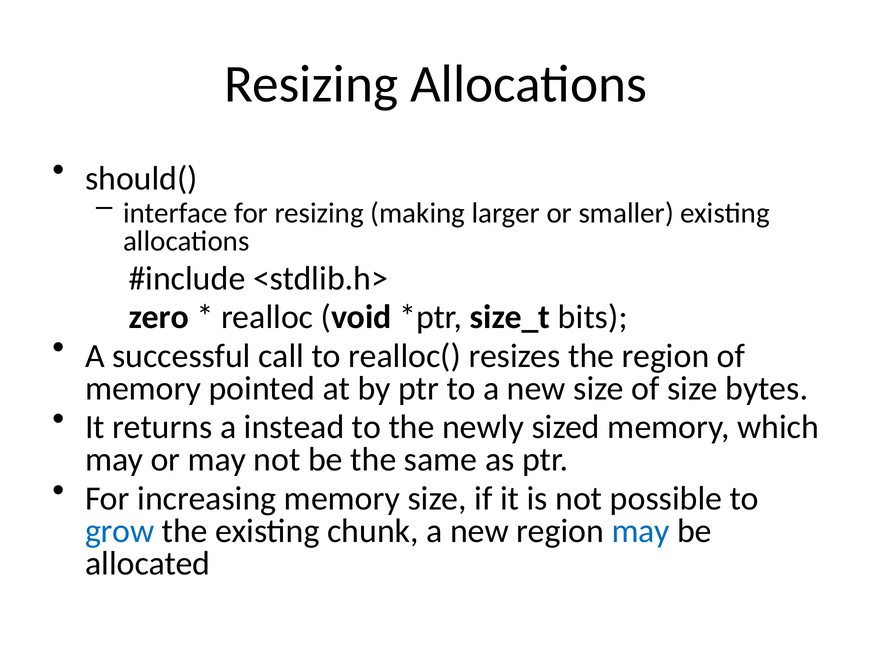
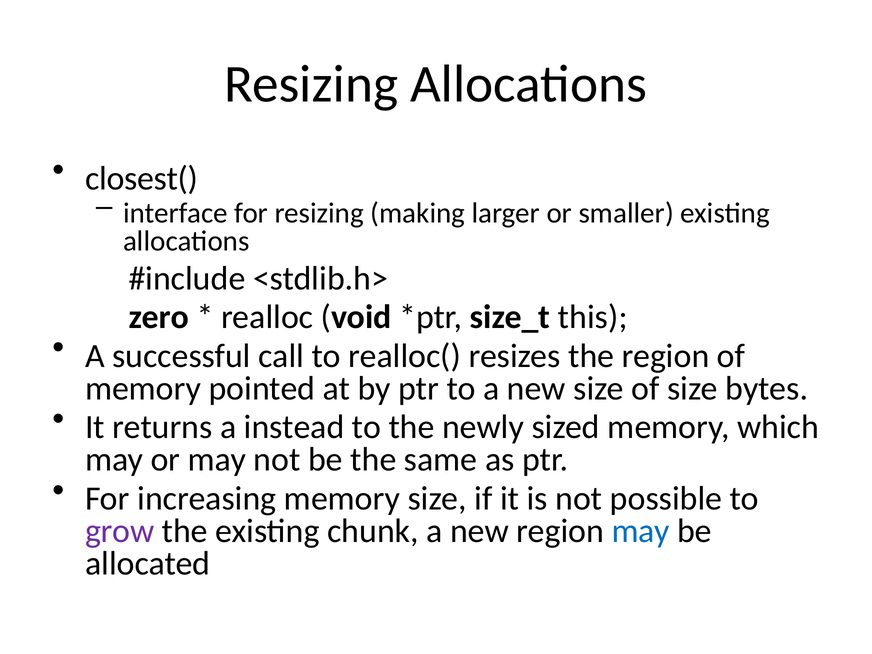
should(: should( -> closest(
bits: bits -> this
grow colour: blue -> purple
